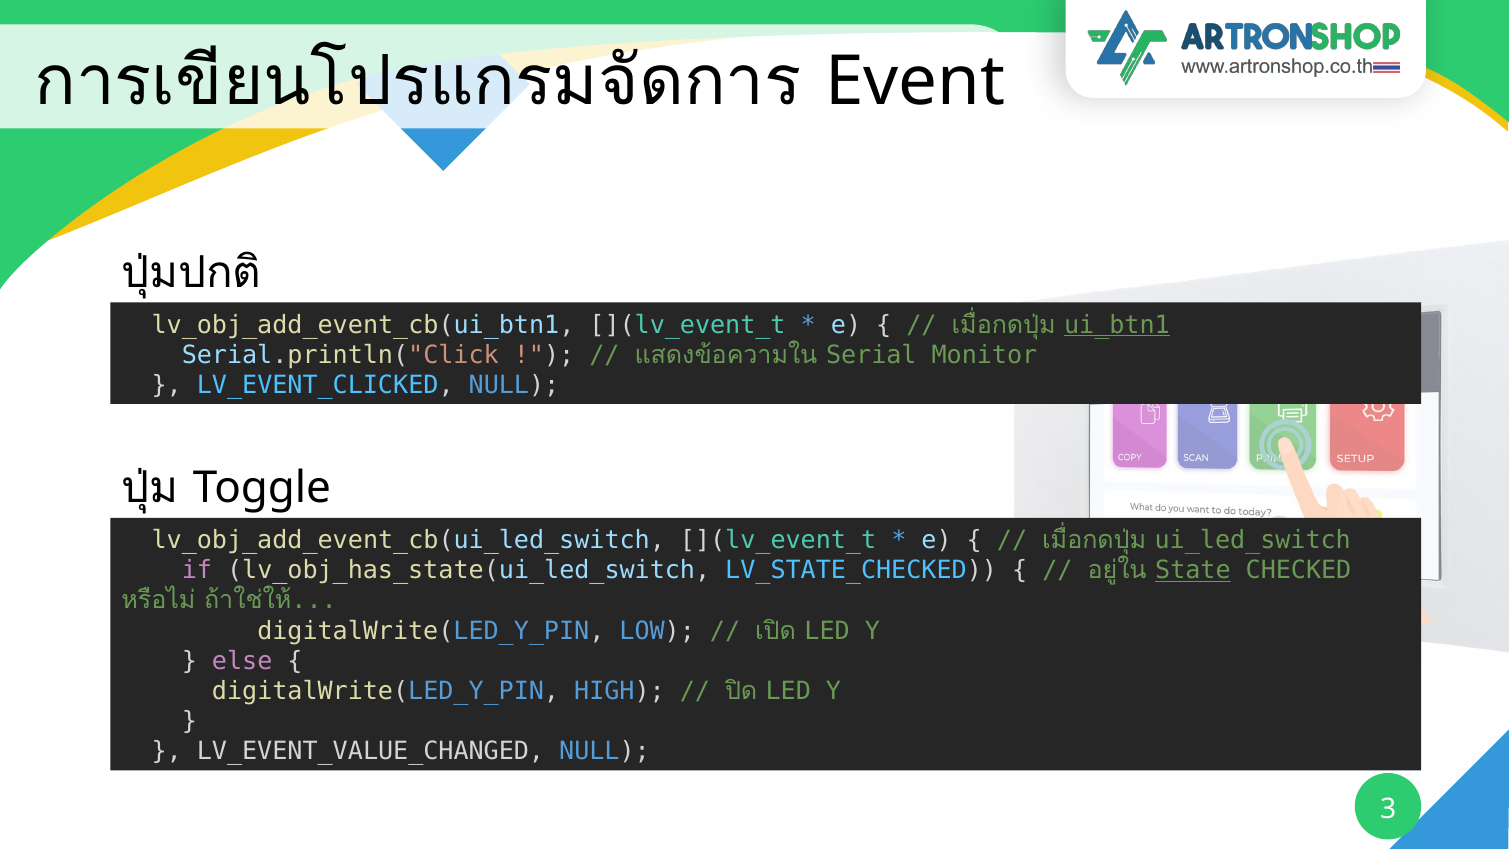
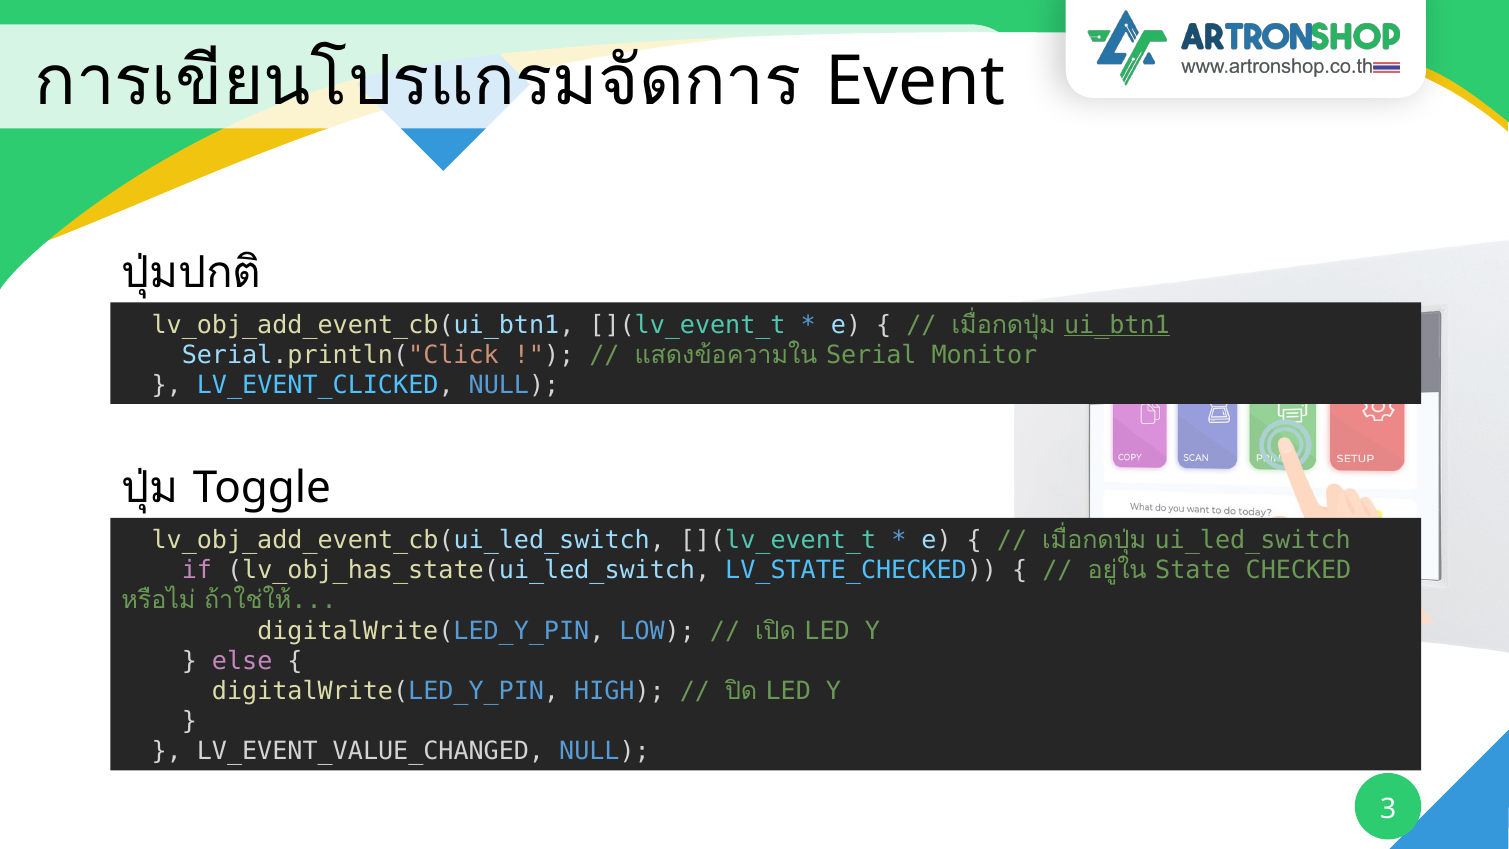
State underline: present -> none
